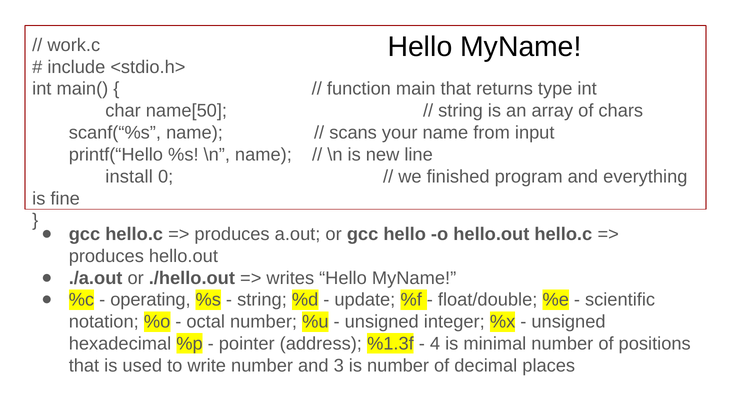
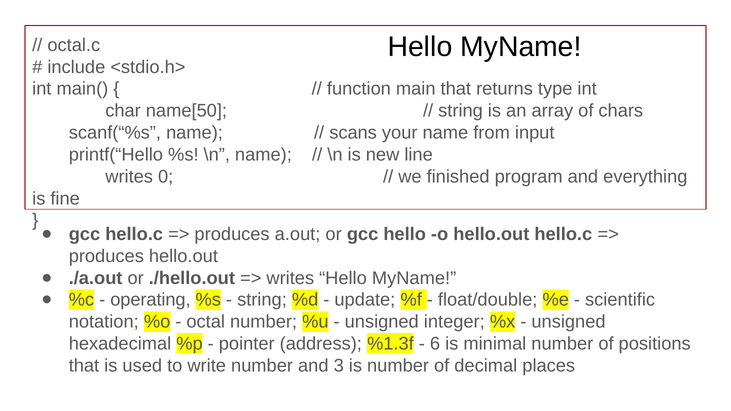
work.c: work.c -> octal.c
install at (129, 177): install -> writes
4: 4 -> 6
